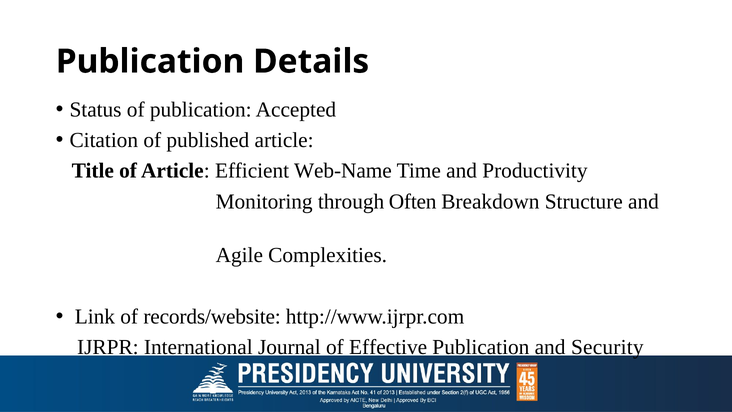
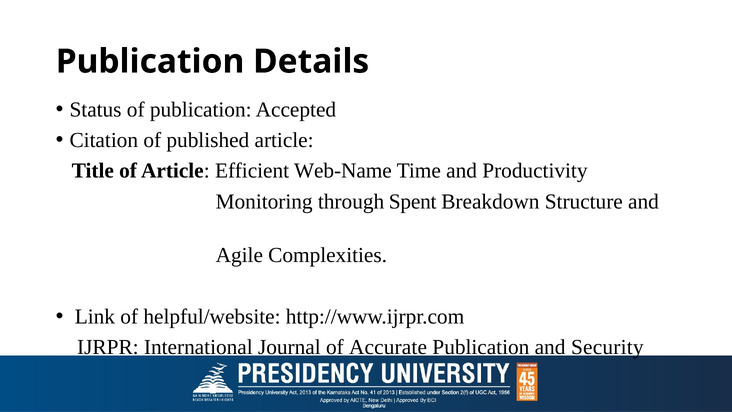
Often: Often -> Spent
records/website: records/website -> helpful/website
Effective: Effective -> Accurate
